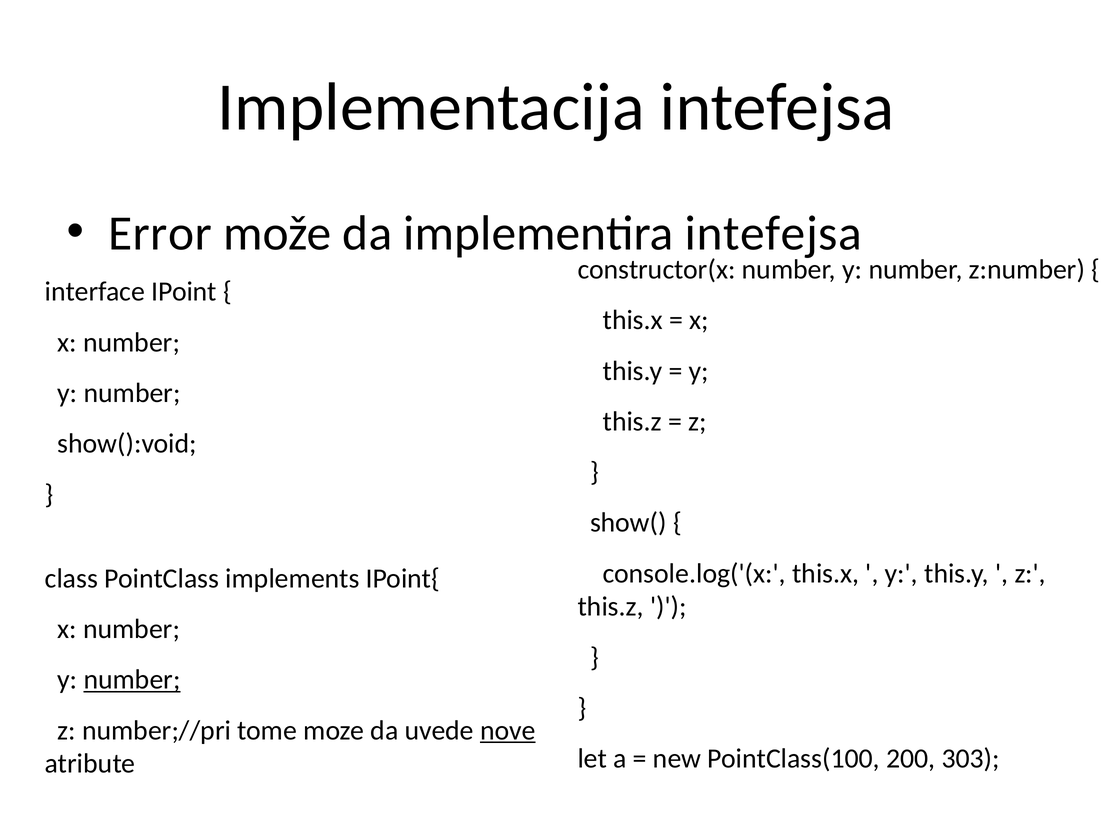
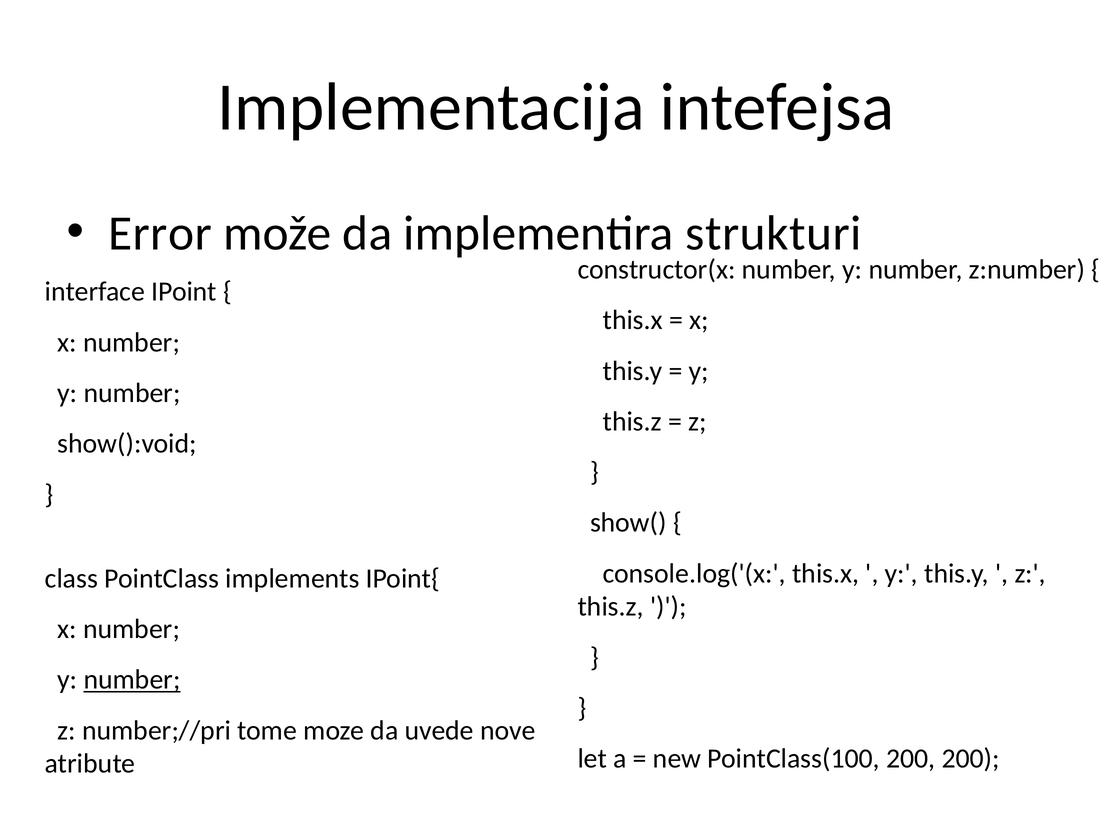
implementira intefejsa: intefejsa -> strukturi
nove underline: present -> none
200 303: 303 -> 200
